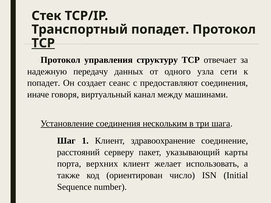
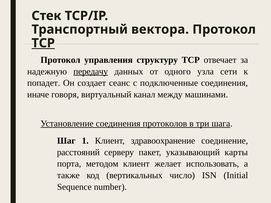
Транспортный попадет: попадет -> вектора
передачу underline: none -> present
предоставляют: предоставляют -> подключенные
нескольким: нескольким -> протоколов
верхних: верхних -> методом
ориентирован: ориентирован -> вертикальных
